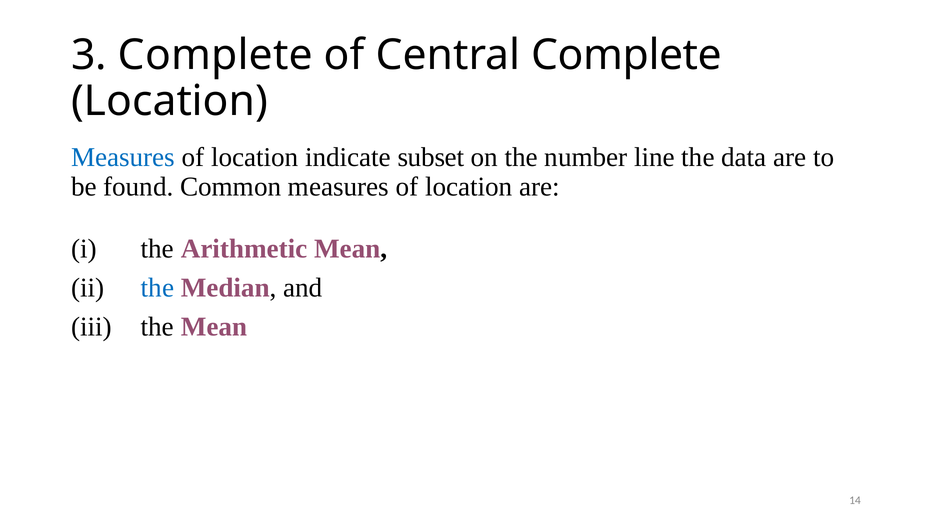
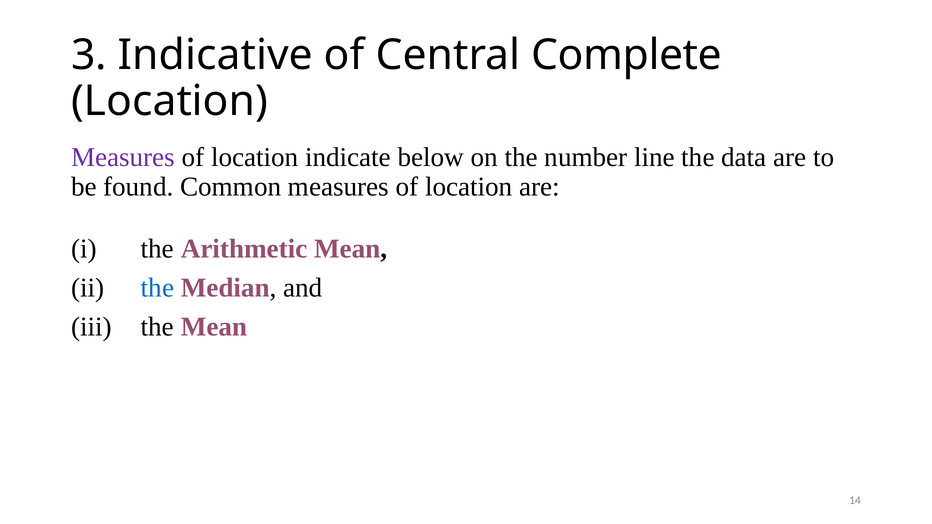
3 Complete: Complete -> Indicative
Measures at (123, 158) colour: blue -> purple
subset: subset -> below
